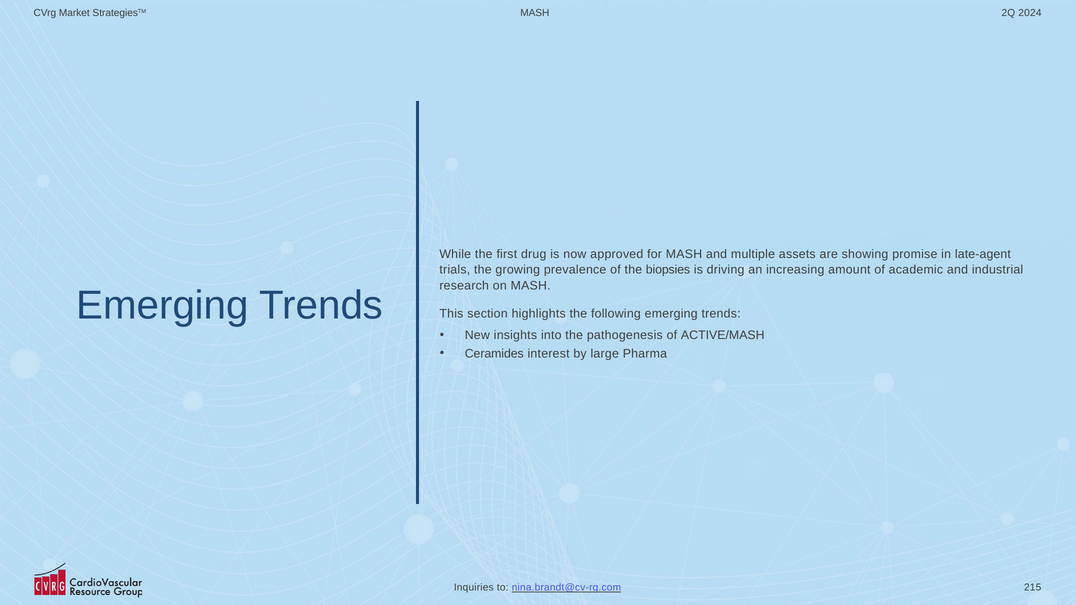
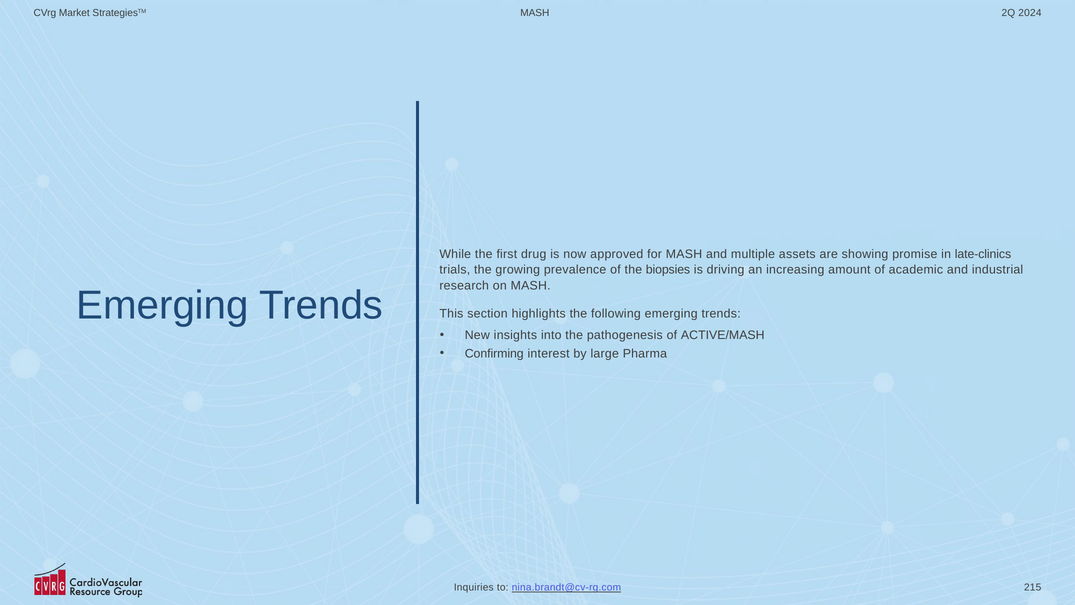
late-agent: late-agent -> late-clinics
Ceramides: Ceramides -> Confirming
